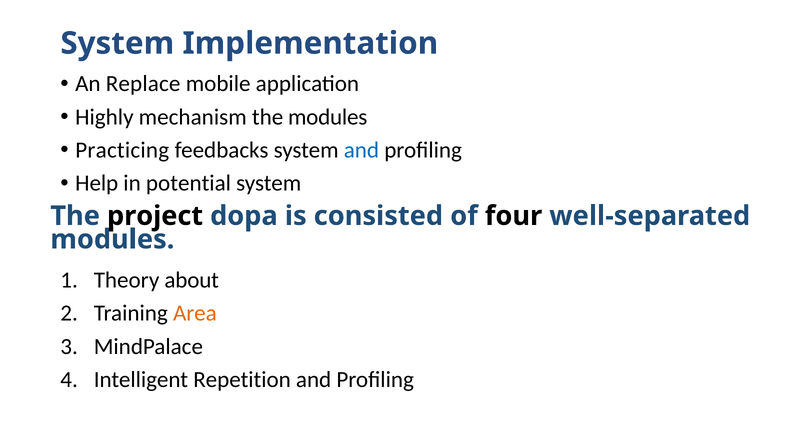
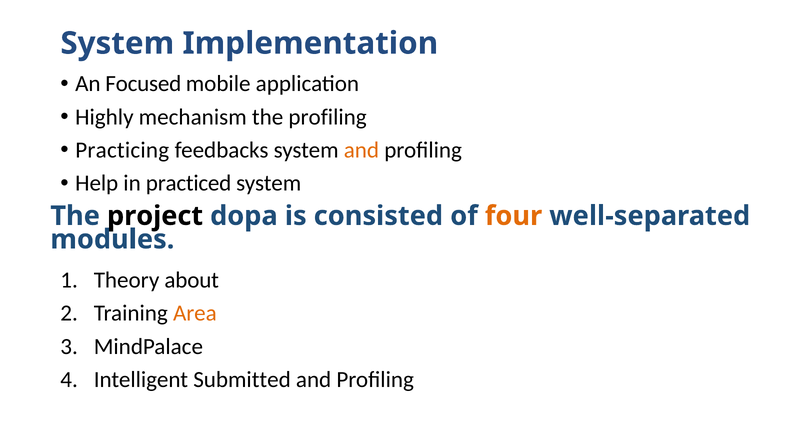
Replace: Replace -> Focused
the modules: modules -> profiling
and at (361, 150) colour: blue -> orange
potential: potential -> practiced
four colour: black -> orange
Repetition: Repetition -> Submitted
